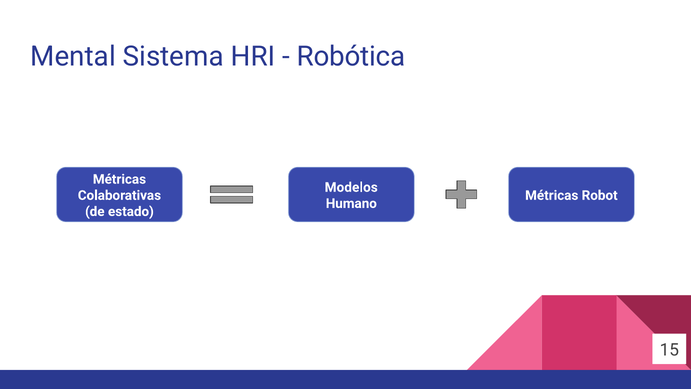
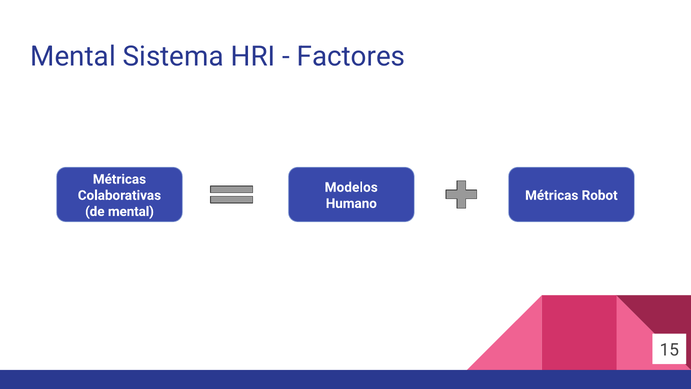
Robótica: Robótica -> Factores
de estado: estado -> mental
